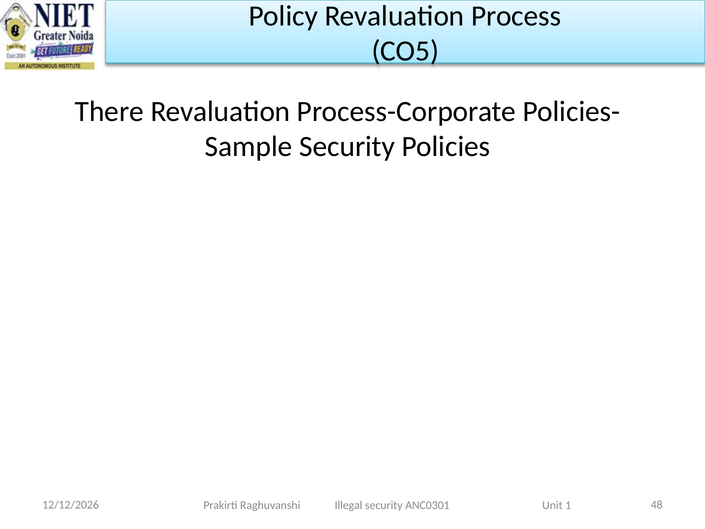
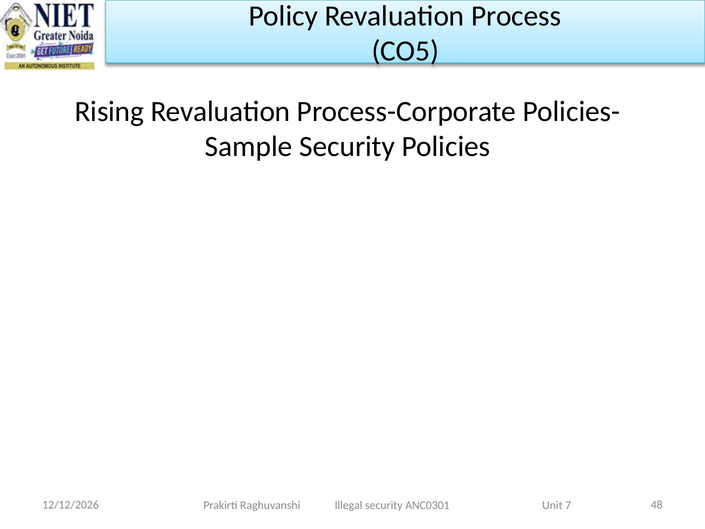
There: There -> Rising
1: 1 -> 7
